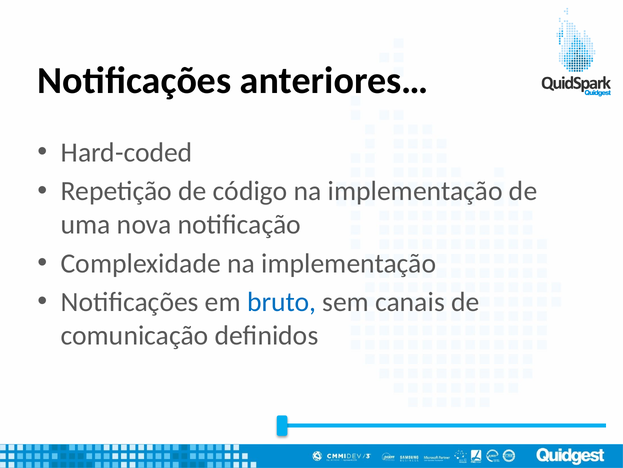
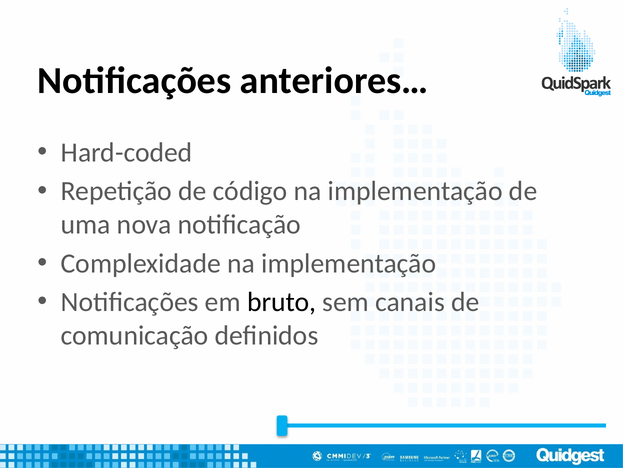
bruto colour: blue -> black
